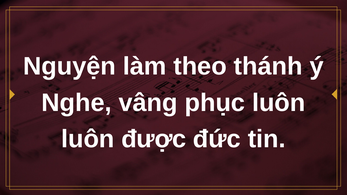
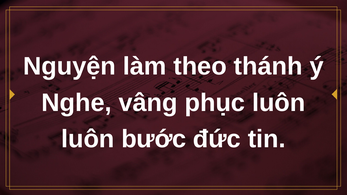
được: được -> bước
